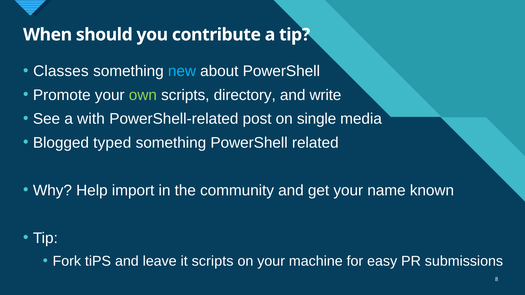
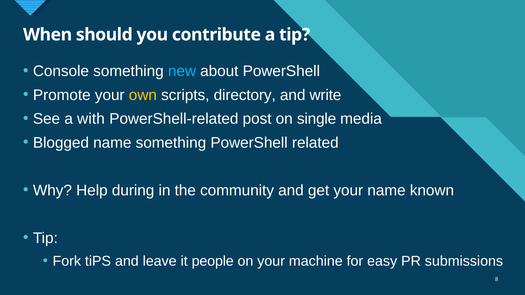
Classes: Classes -> Console
own colour: light green -> yellow
Blogged typed: typed -> name
import: import -> during
it scripts: scripts -> people
